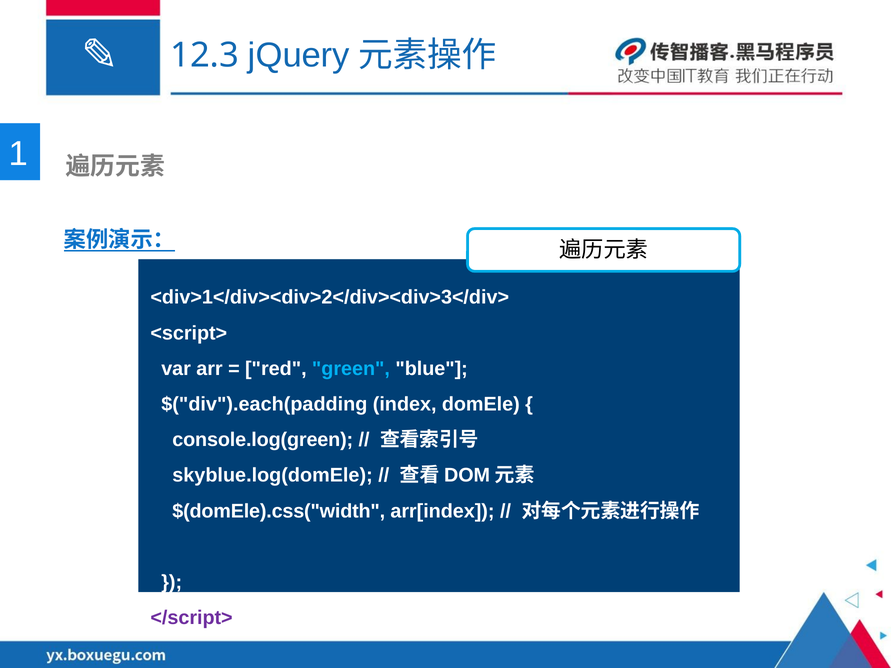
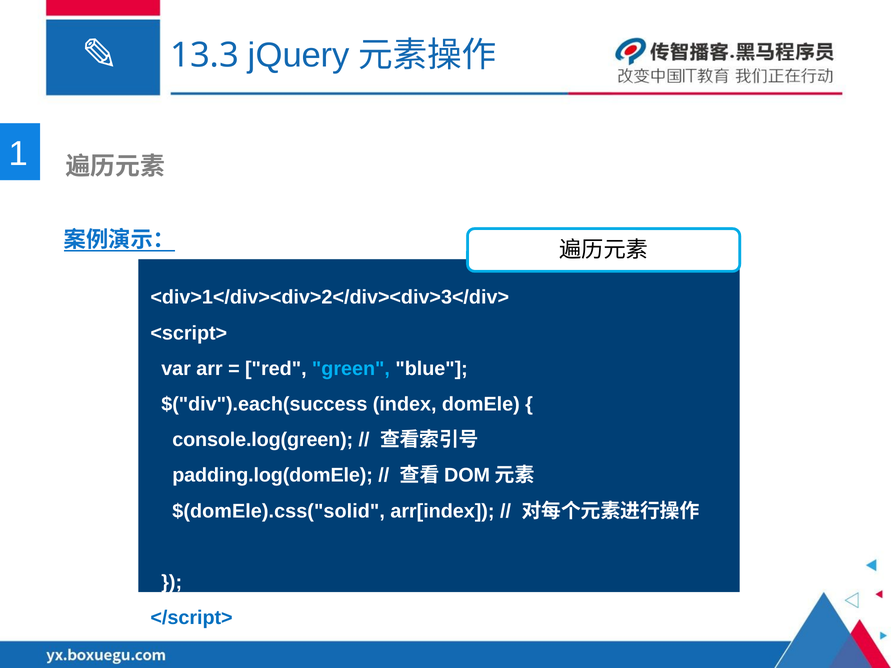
12.3: 12.3 -> 13.3
$("div").each(padding: $("div").each(padding -> $("div").each(success
skyblue.log(domEle: skyblue.log(domEle -> padding.log(domEle
$(domEle).css("width: $(domEle).css("width -> $(domEle).css("solid
</script> colour: purple -> blue
